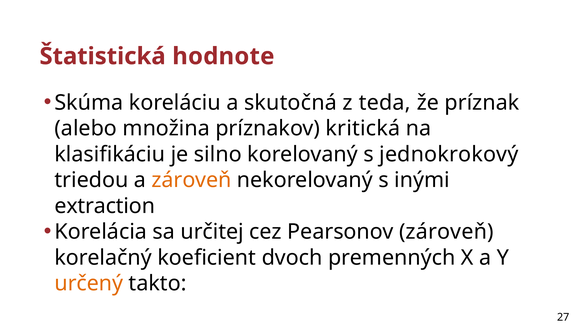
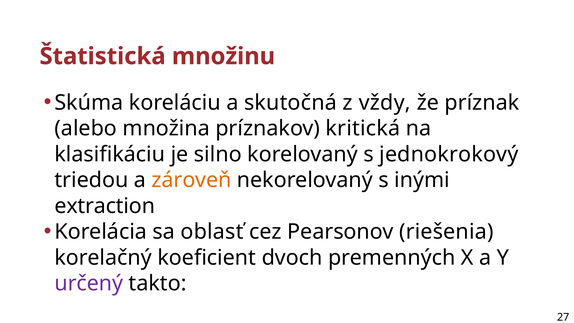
hodnote: hodnote -> množinu
teda: teda -> vždy
určitej: určitej -> oblasť
Pearsonov zároveň: zároveň -> riešenia
určený colour: orange -> purple
